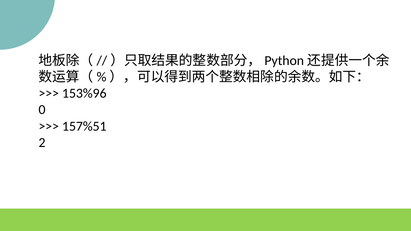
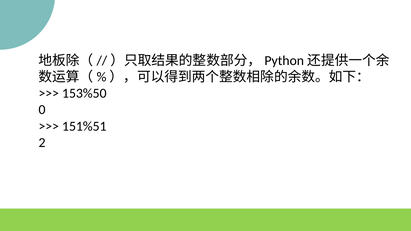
153%96: 153%96 -> 153%50
157%51: 157%51 -> 151%51
